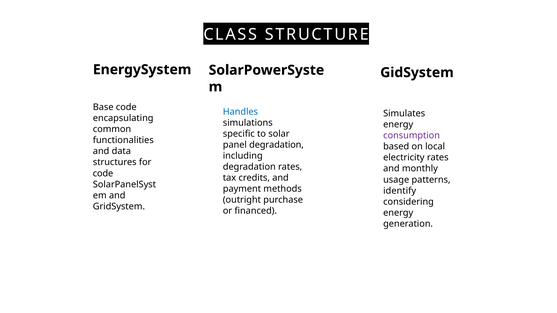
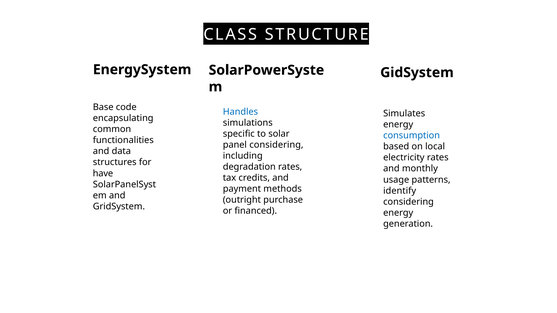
consumption colour: purple -> blue
panel degradation: degradation -> considering
code at (103, 173): code -> have
